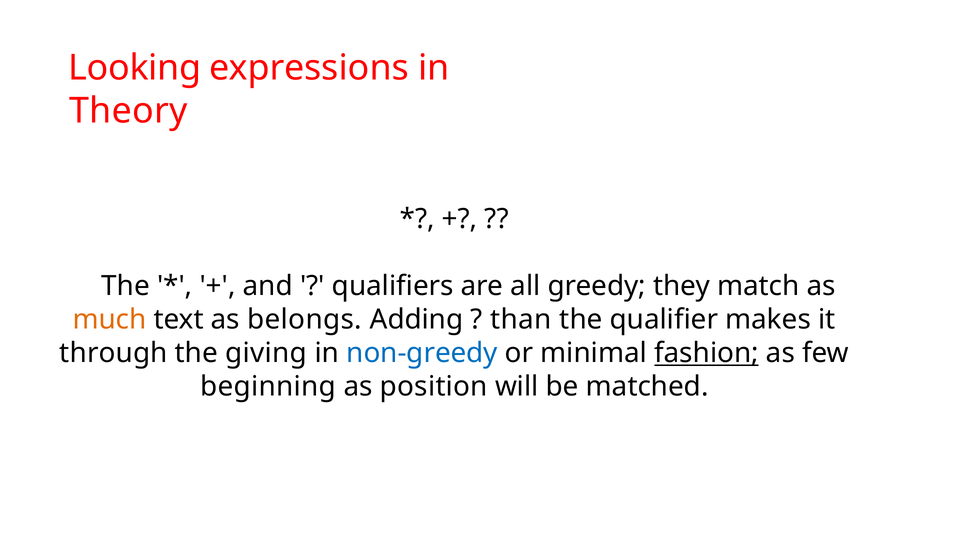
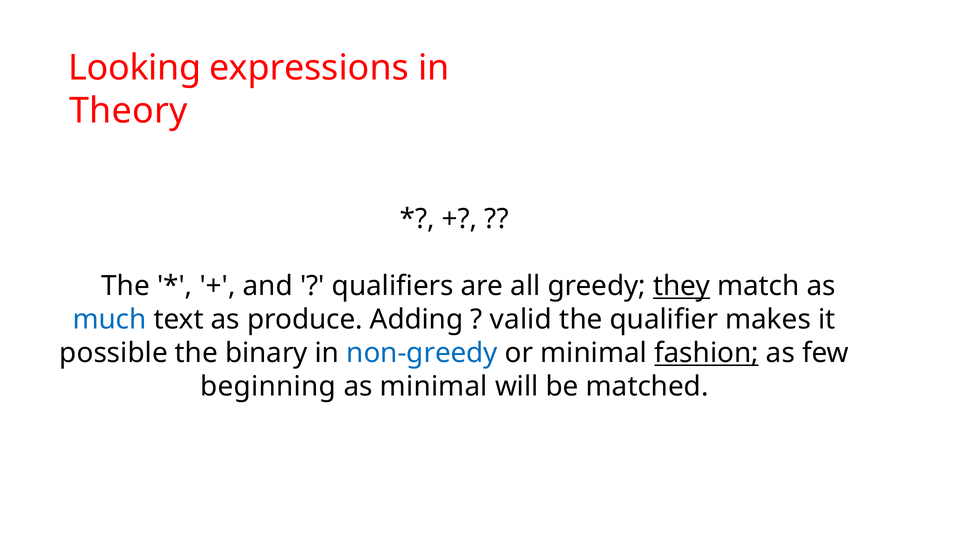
they underline: none -> present
much colour: orange -> blue
belongs: belongs -> produce
than: than -> valid
through: through -> possible
giving: giving -> binary
as position: position -> minimal
